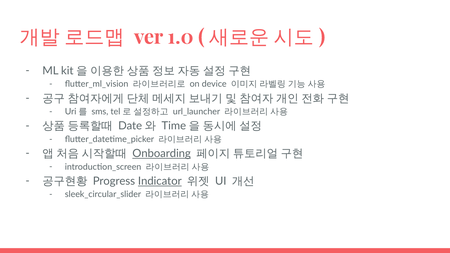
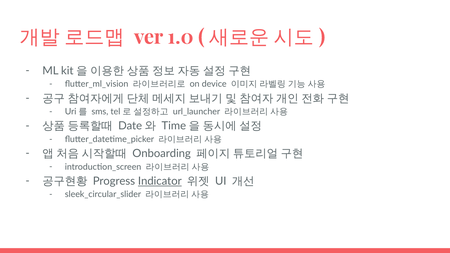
Onboarding underline: present -> none
